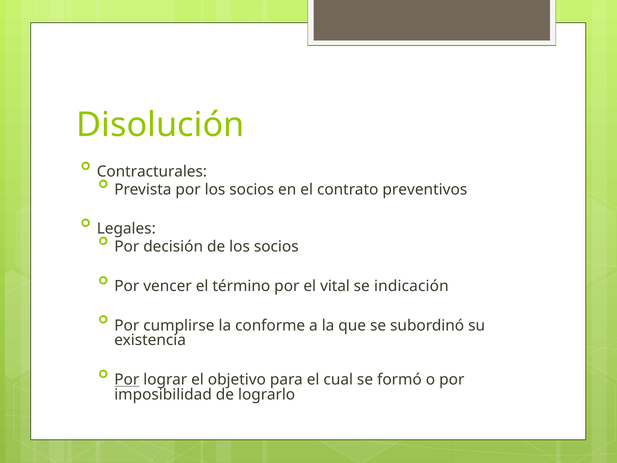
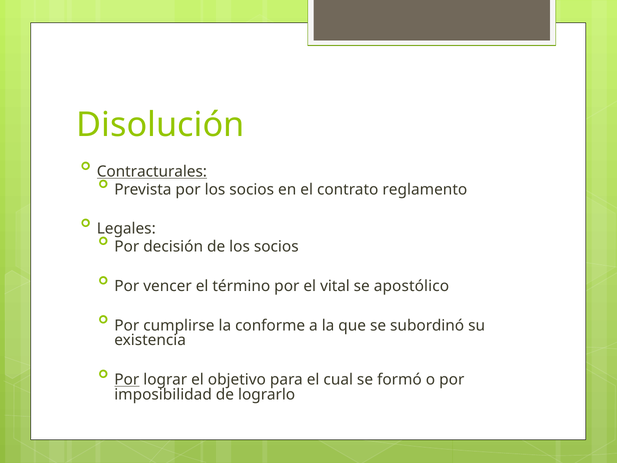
Contracturales underline: none -> present
preventivos: preventivos -> reglamento
indicación: indicación -> apostólico
